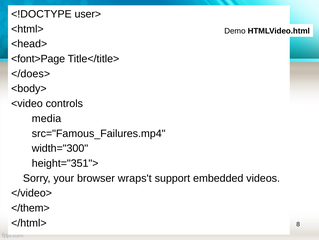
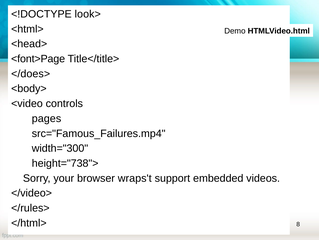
user>: user> -> look>
media: media -> pages
height="351">: height="351"> -> height="738">
</them>: </them> -> </rules>
